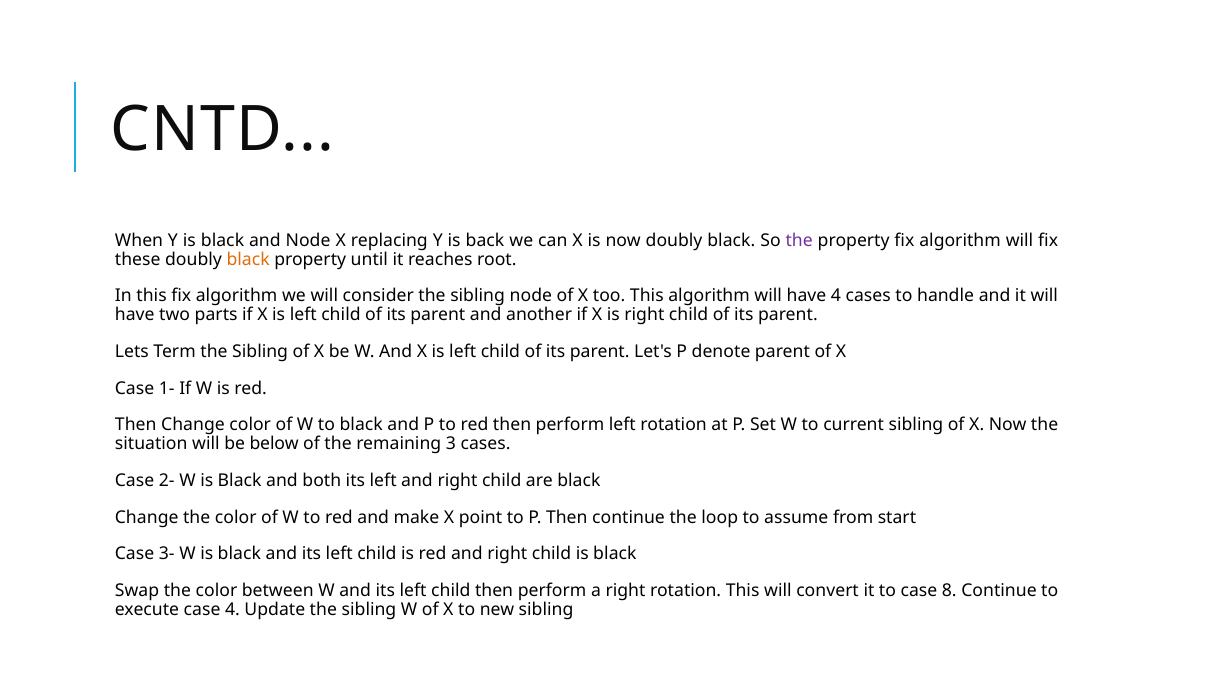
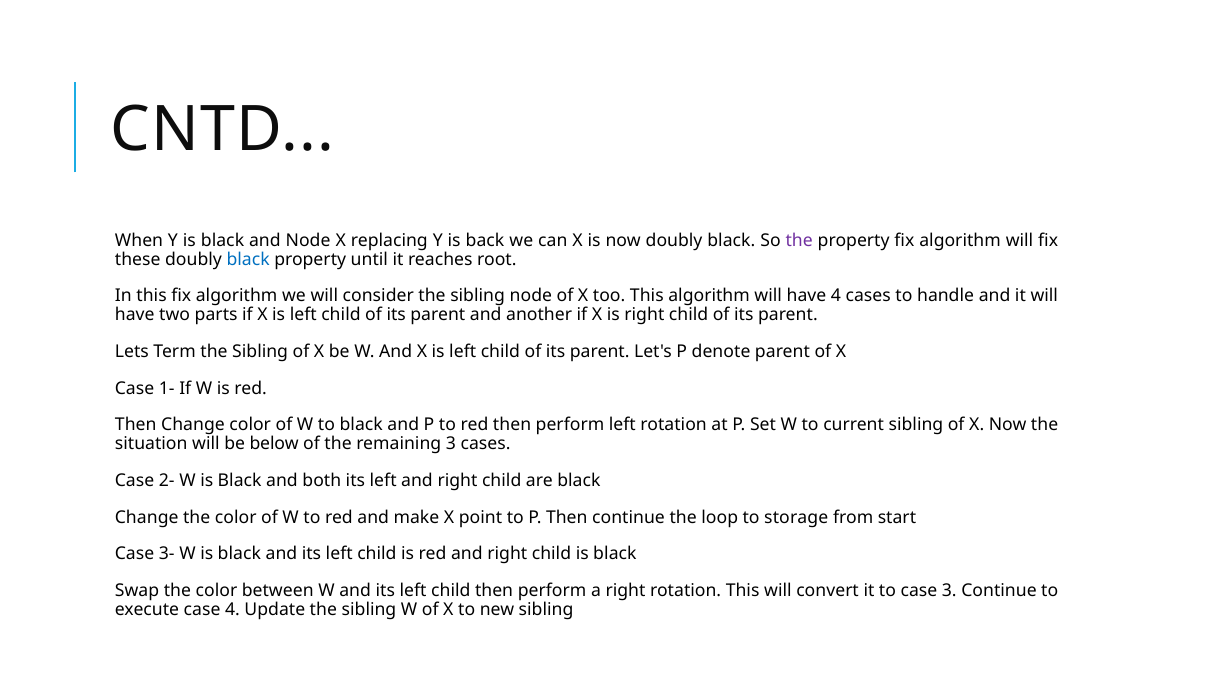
black at (248, 259) colour: orange -> blue
assume: assume -> storage
case 8: 8 -> 3
